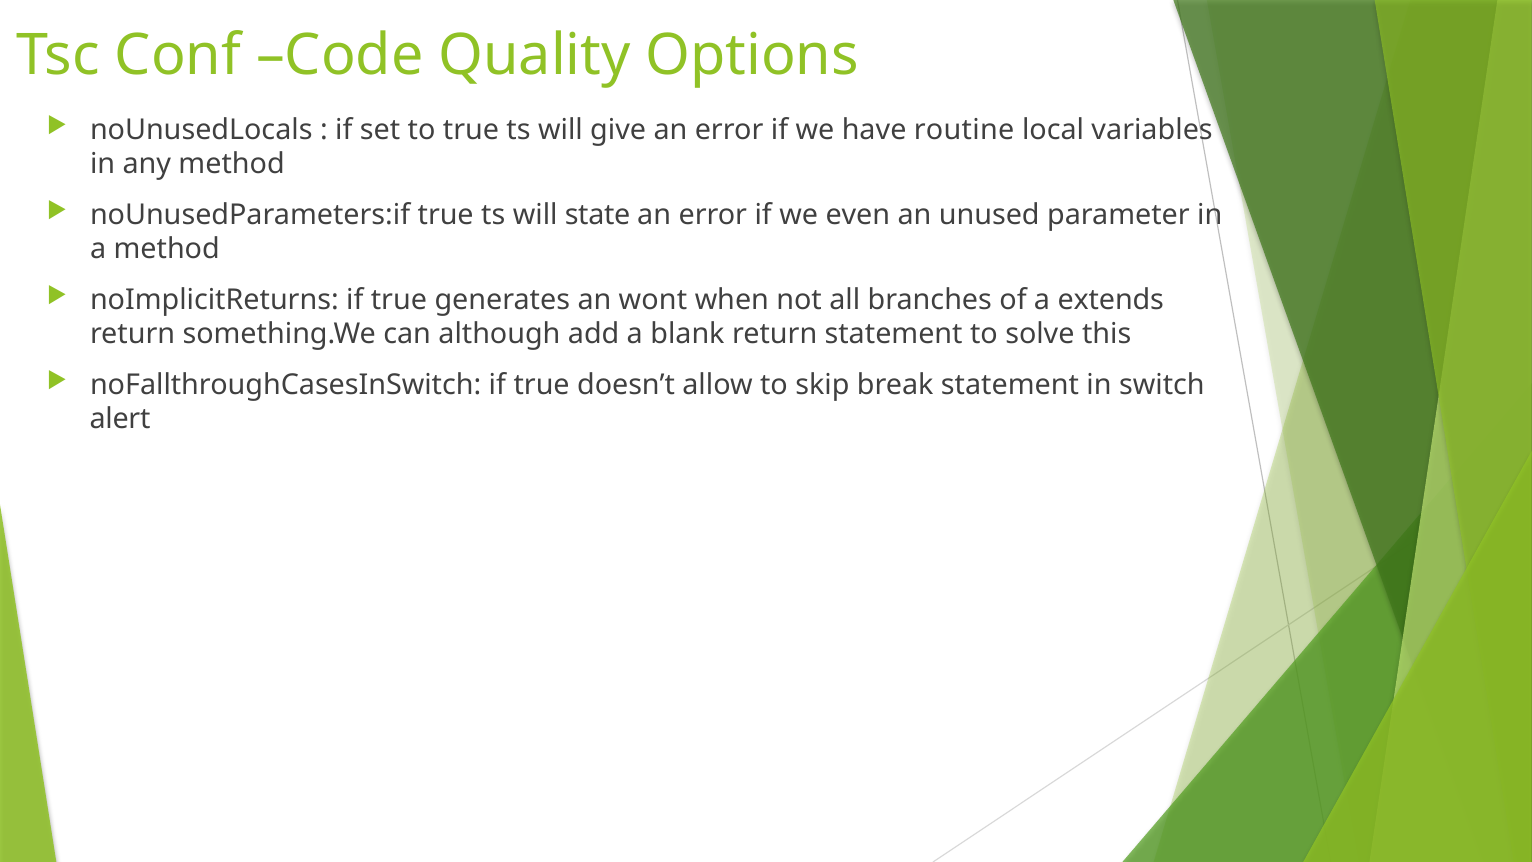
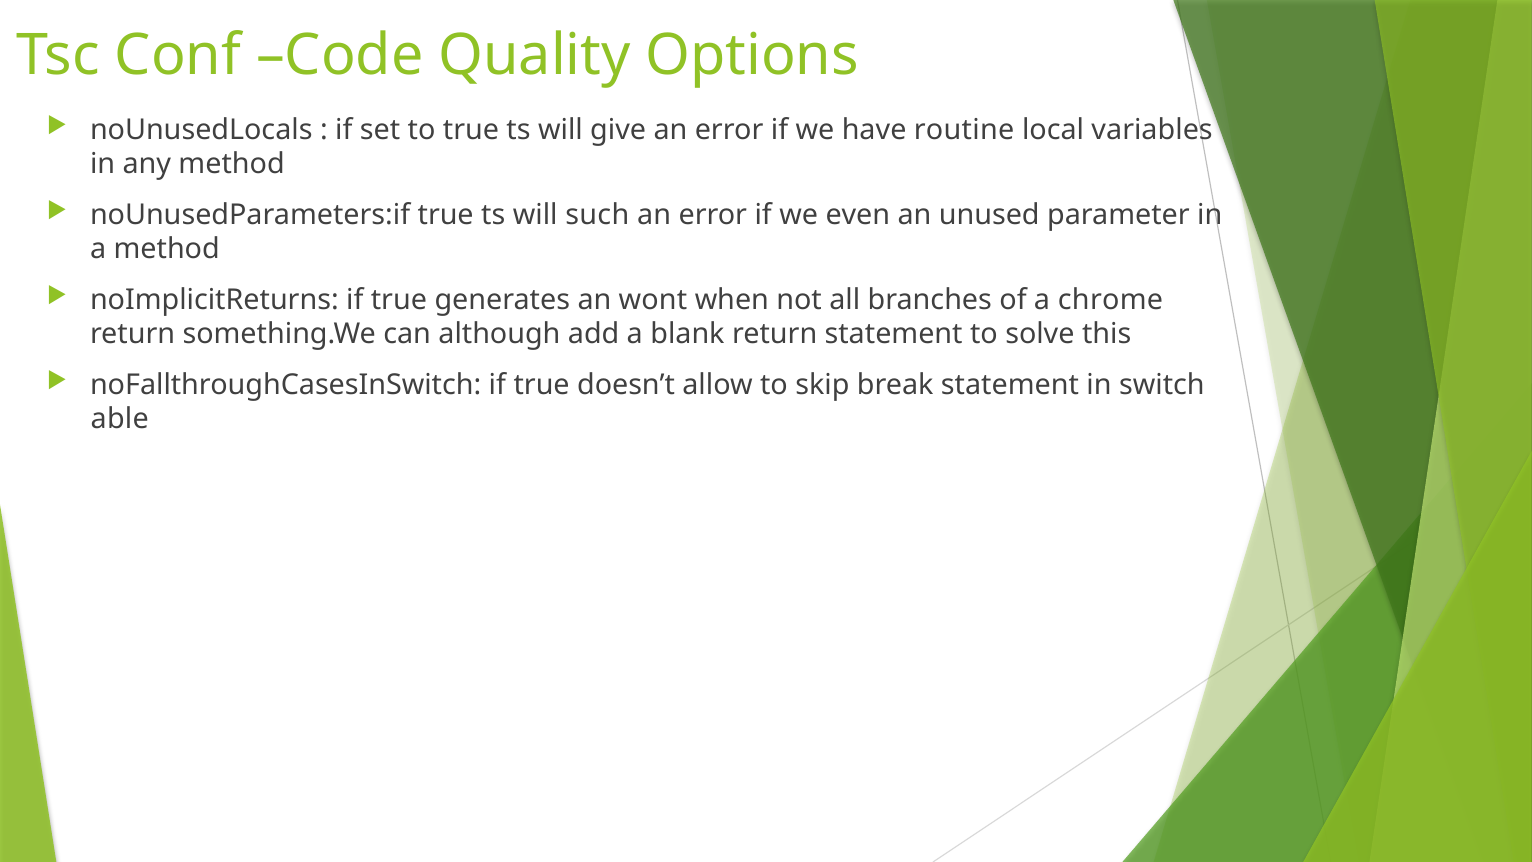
state: state -> such
extends: extends -> chrome
alert: alert -> able
